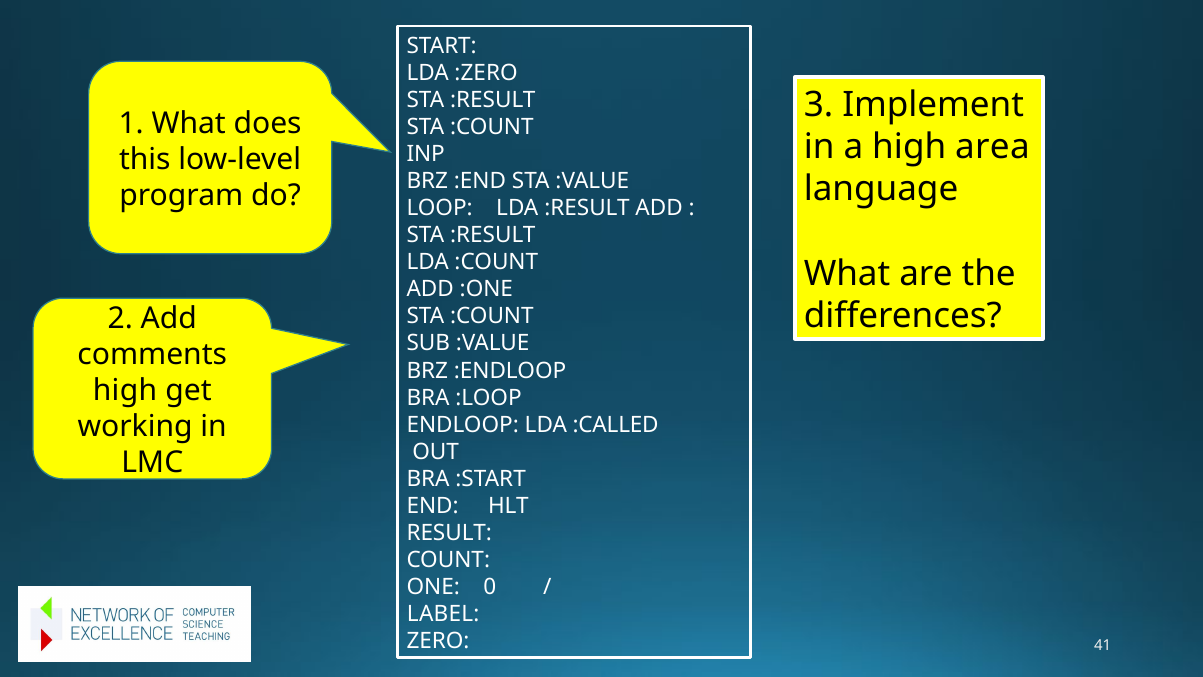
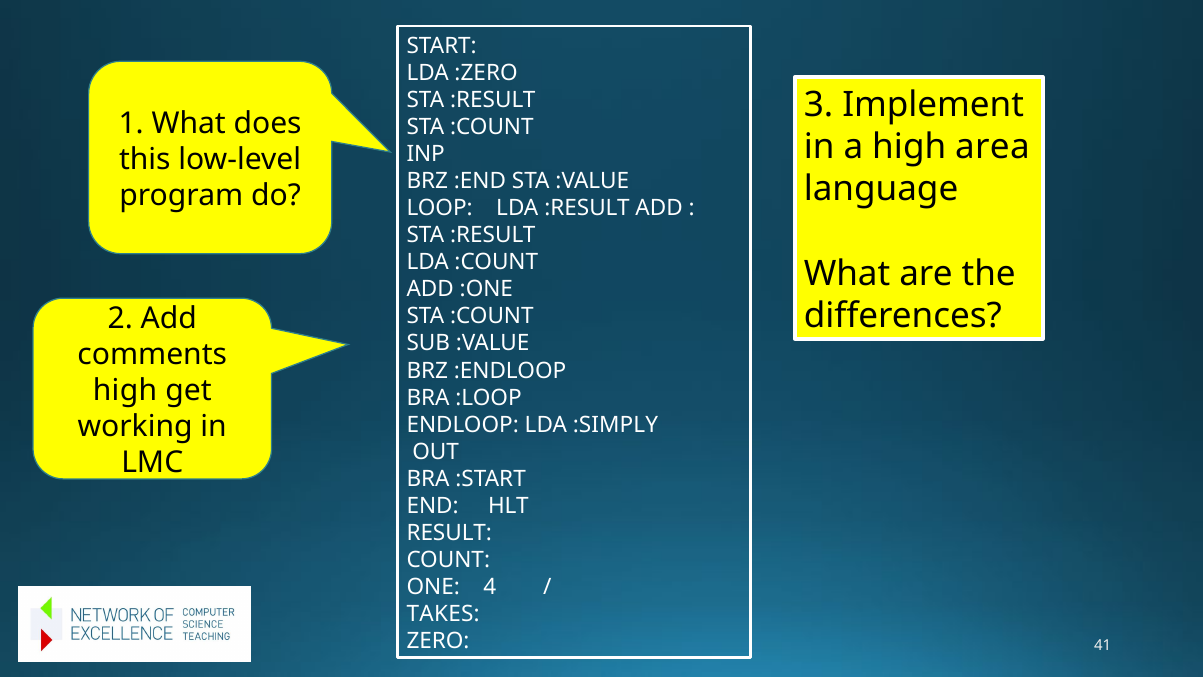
:CALLED: :CALLED -> :SIMPLY
0: 0 -> 4
LABEL: LABEL -> TAKES
